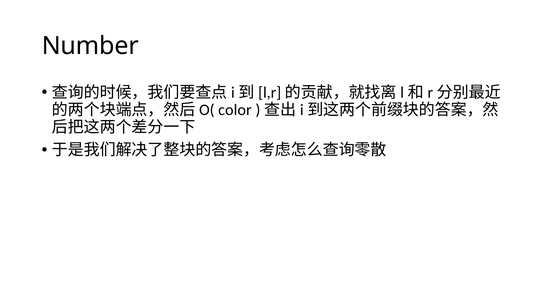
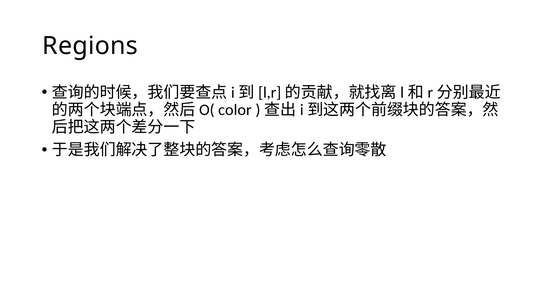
Number: Number -> Regions
